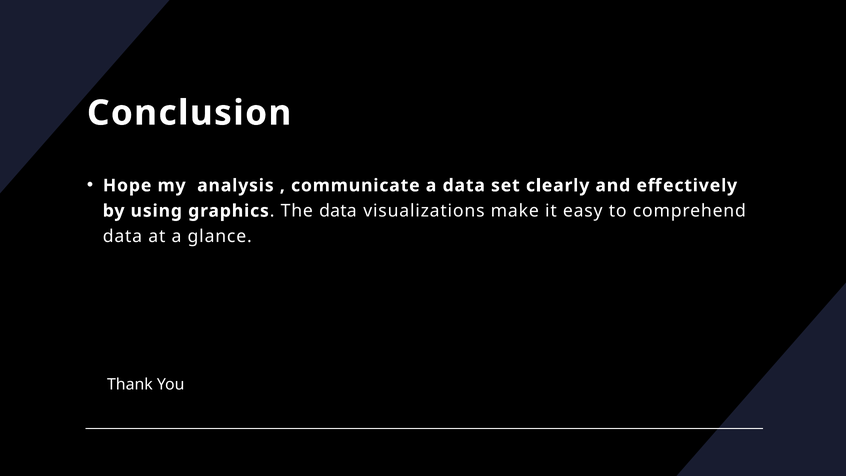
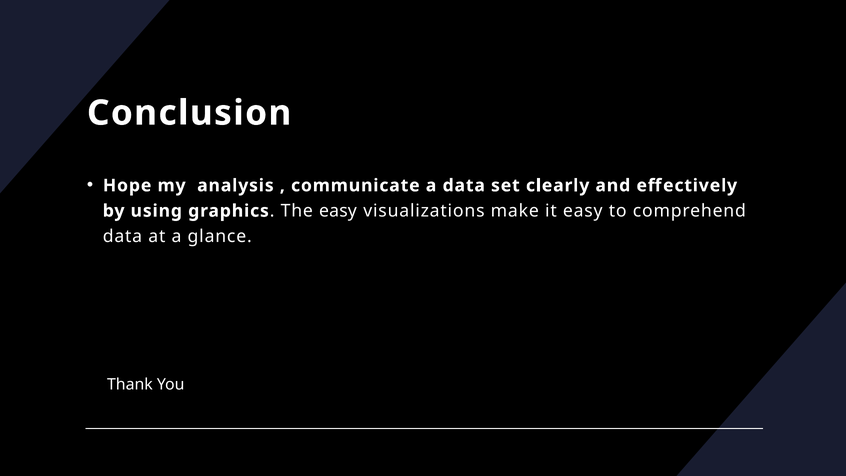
The data: data -> easy
